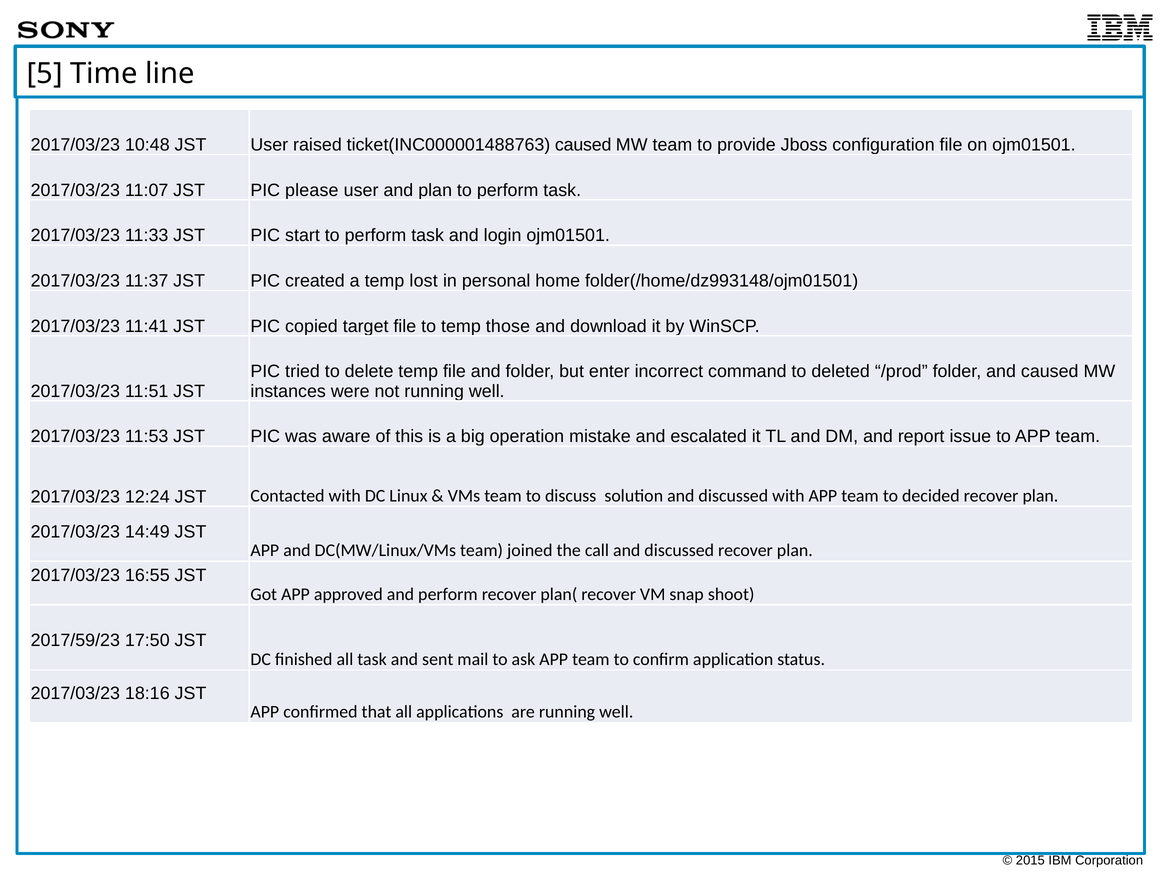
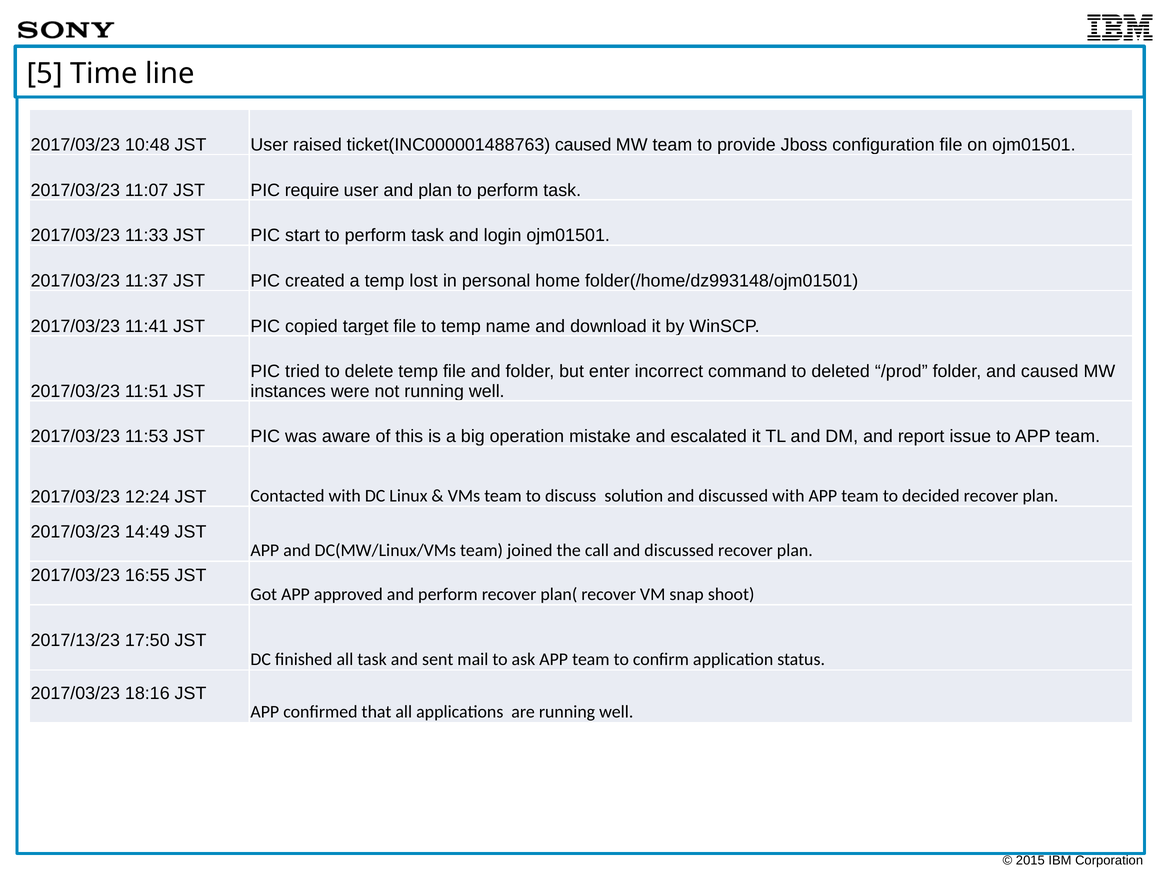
please: please -> require
those: those -> name
2017/59/23: 2017/59/23 -> 2017/13/23
